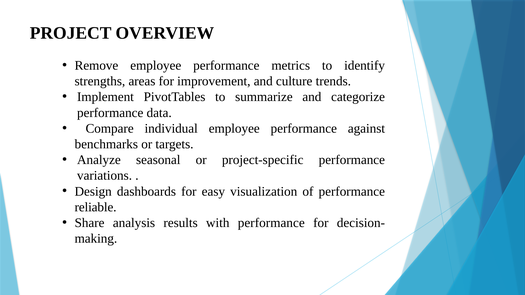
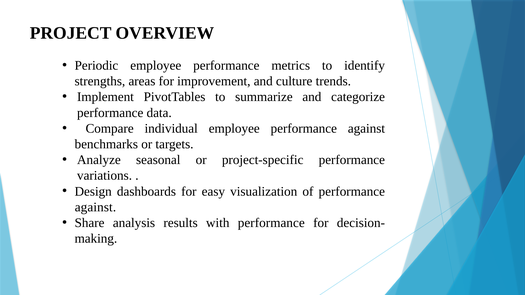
Remove: Remove -> Periodic
reliable at (96, 207): reliable -> against
